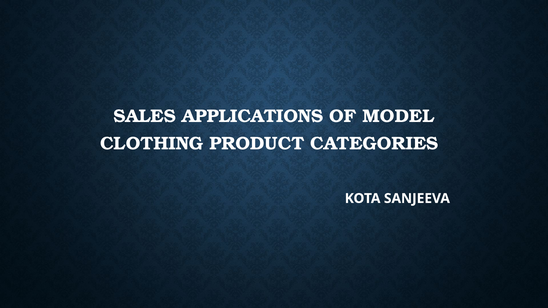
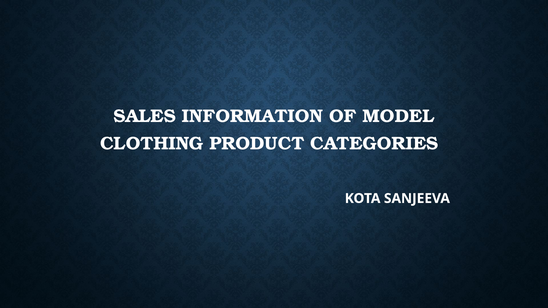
APPLICATIONS: APPLICATIONS -> INFORMATION
